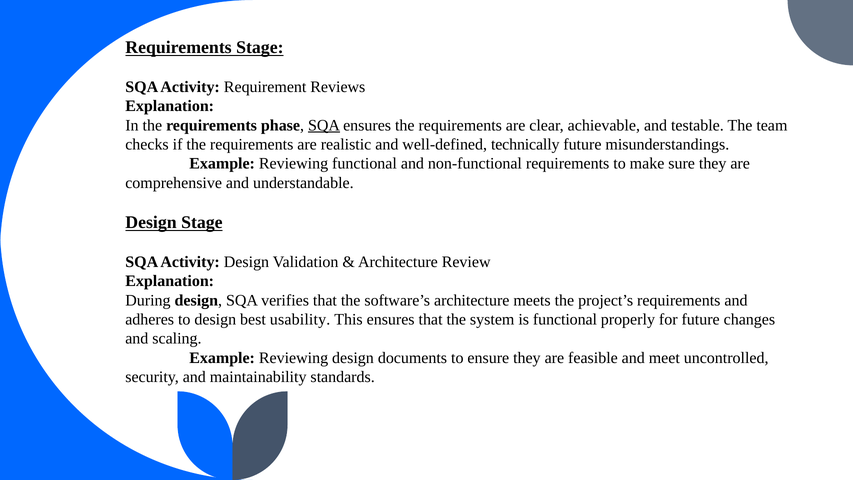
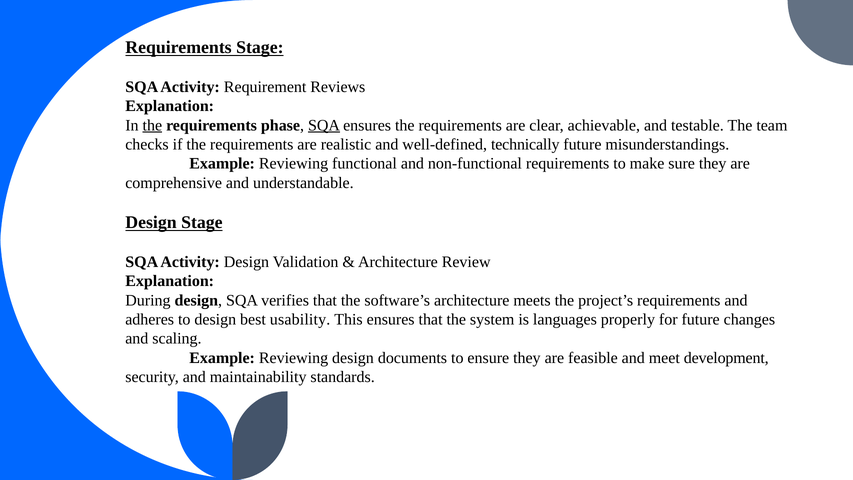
the at (152, 125) underline: none -> present
is functional: functional -> languages
uncontrolled: uncontrolled -> development
